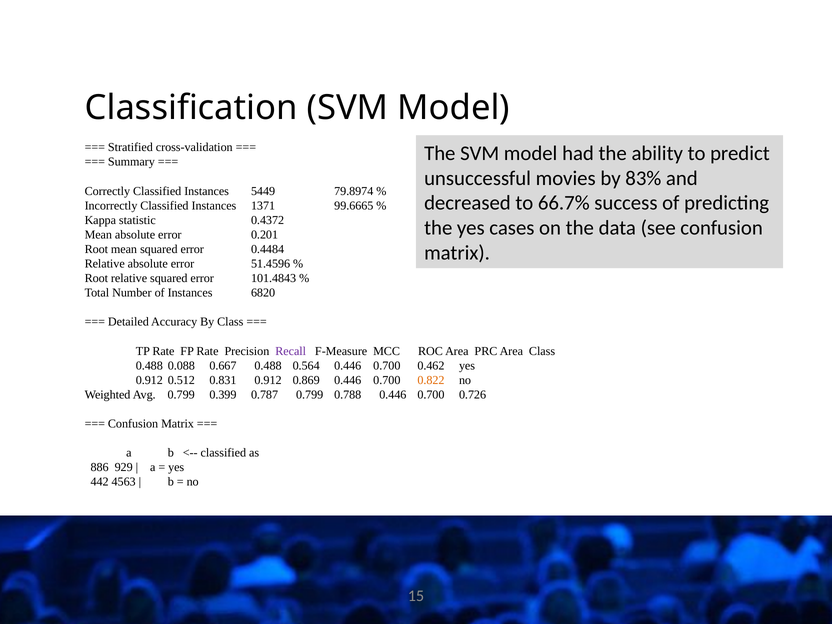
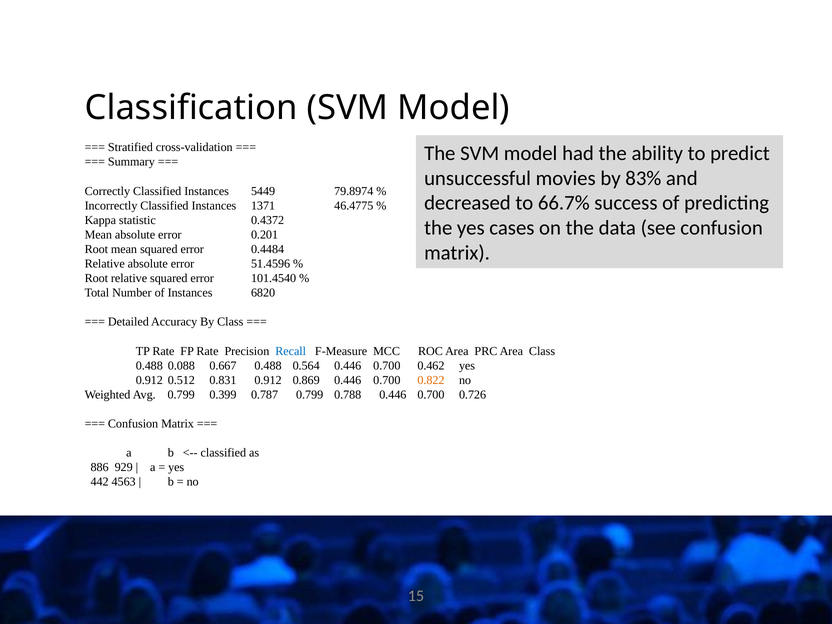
99.6665: 99.6665 -> 46.4775
101.4843: 101.4843 -> 101.4540
Recall colour: purple -> blue
